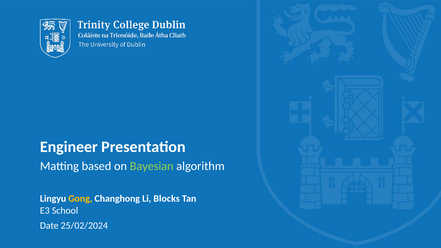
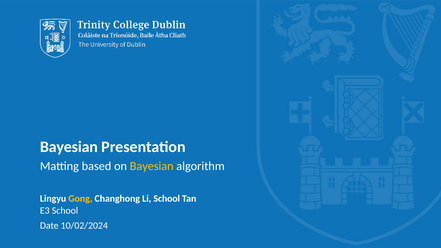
Engineer at (69, 147): Engineer -> Bayesian
Bayesian at (152, 166) colour: light green -> yellow
Li Blocks: Blocks -> School
25/02/2024: 25/02/2024 -> 10/02/2024
